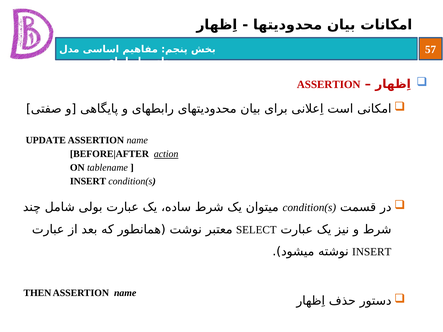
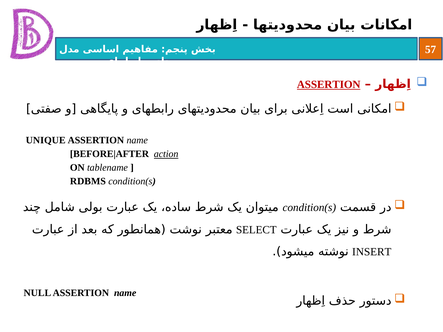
ASSERTION at (329, 85) underline: none -> present
UPDATE: UPDATE -> UNIQUE
INSERT at (88, 181): INSERT -> RDBMS
THEN: THEN -> NULL
